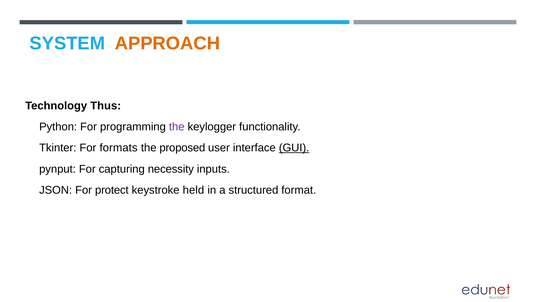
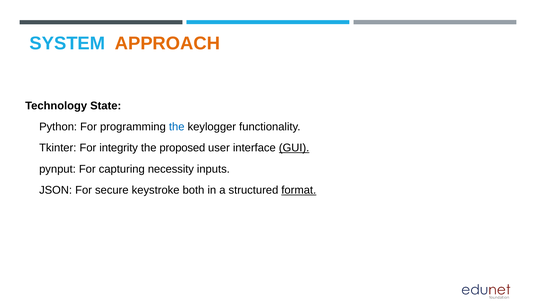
Thus: Thus -> State
the at (177, 127) colour: purple -> blue
formats: formats -> integrity
protect: protect -> secure
held: held -> both
format underline: none -> present
